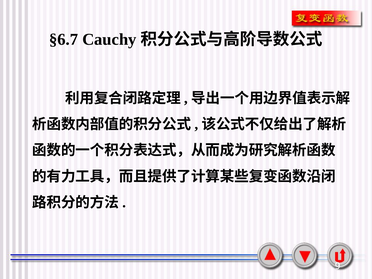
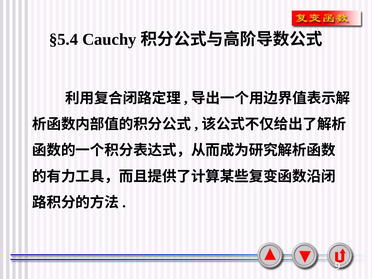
§6.7: §6.7 -> §5.4
